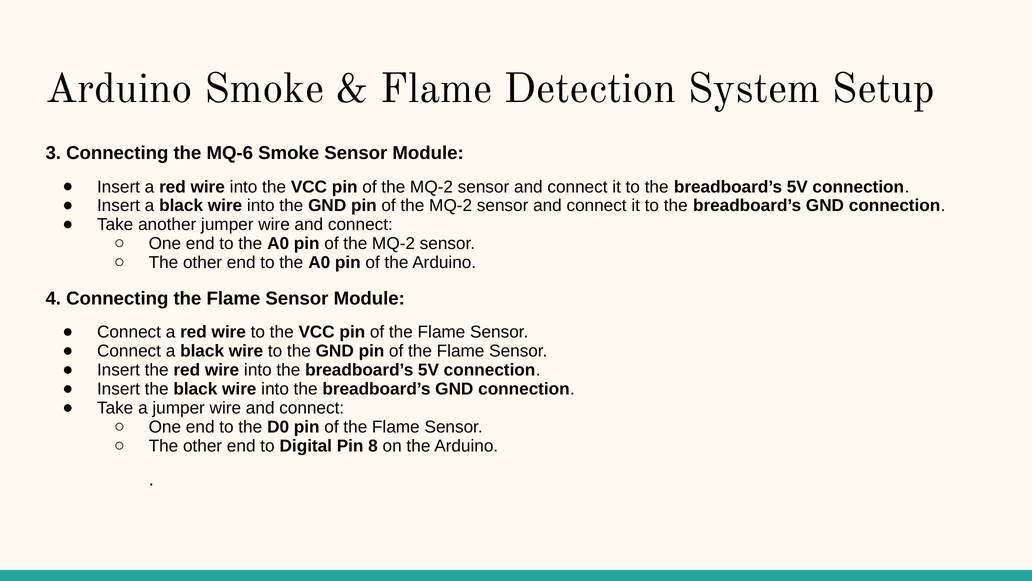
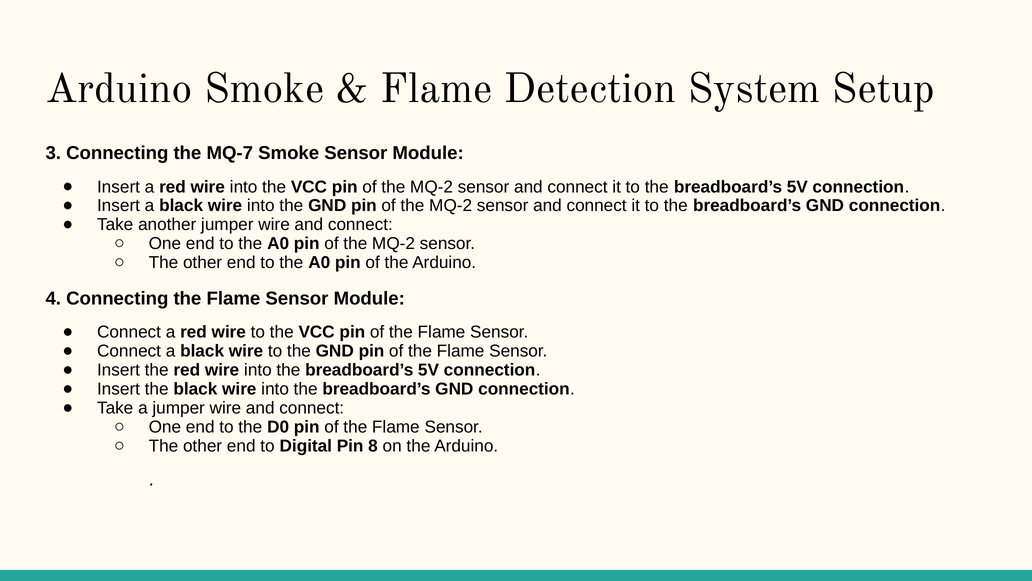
MQ-6: MQ-6 -> MQ-7
